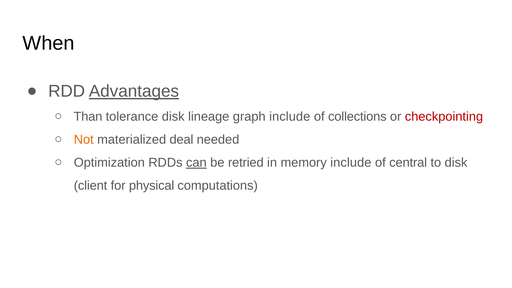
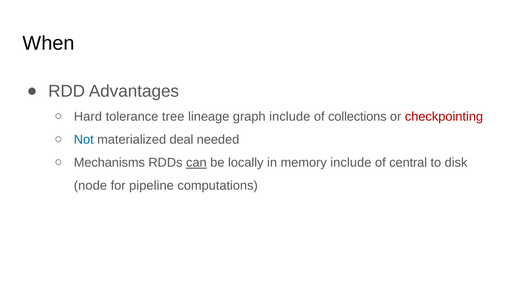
Advantages underline: present -> none
Than: Than -> Hard
tolerance disk: disk -> tree
Not colour: orange -> blue
Optimization: Optimization -> Mechanisms
retried: retried -> locally
client: client -> node
physical: physical -> pipeline
